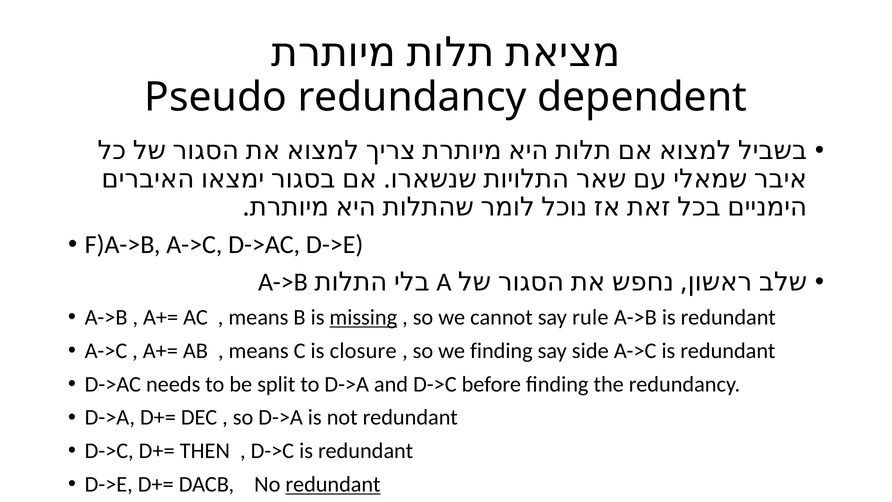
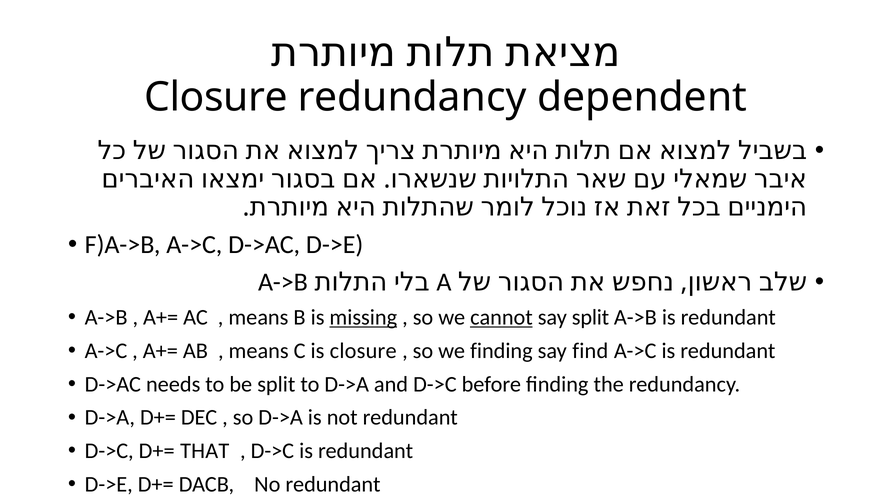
Pseudo at (216, 97): Pseudo -> Closure
cannot underline: none -> present
say rule: rule -> split
side: side -> find
THEN: THEN -> THAT
redundant at (333, 484) underline: present -> none
